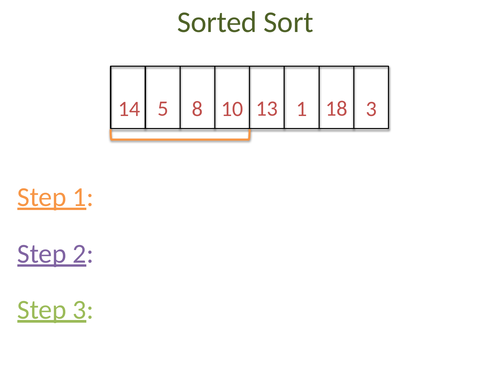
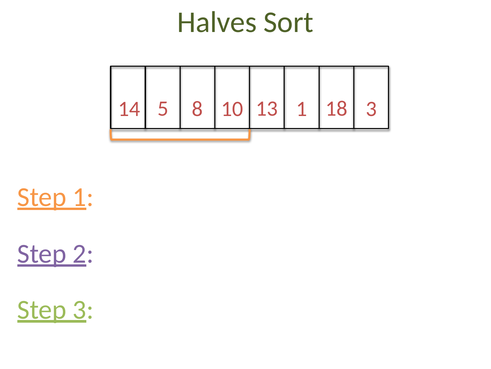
Sorted: Sorted -> Halves
